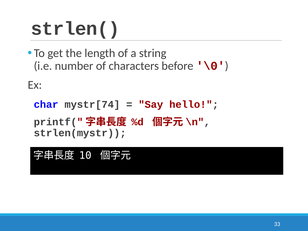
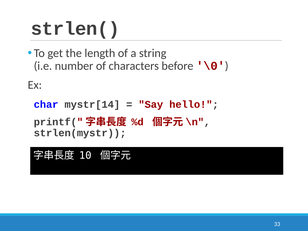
mystr[74: mystr[74 -> mystr[14
